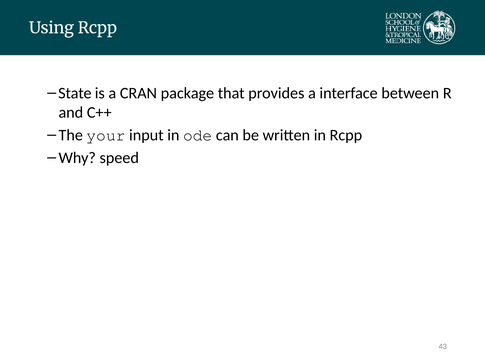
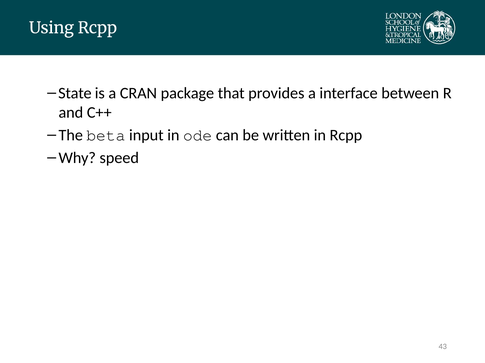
your: your -> beta
